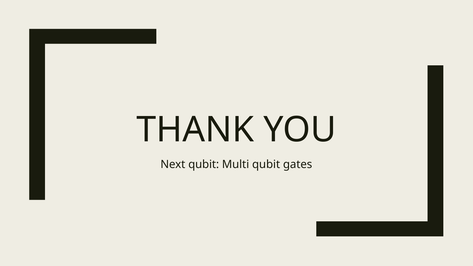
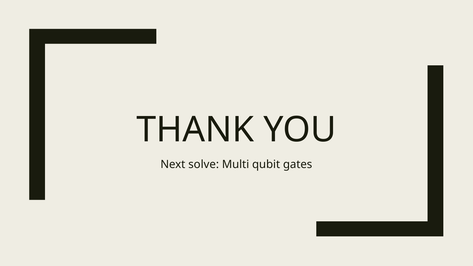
Next qubit: qubit -> solve
